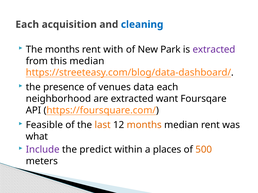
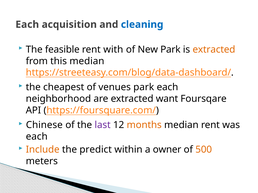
The months: months -> feasible
extracted at (214, 50) colour: purple -> orange
presence: presence -> cheapest
venues data: data -> park
Feasible: Feasible -> Chinese
last colour: orange -> purple
what at (37, 137): what -> each
Include colour: purple -> orange
places: places -> owner
